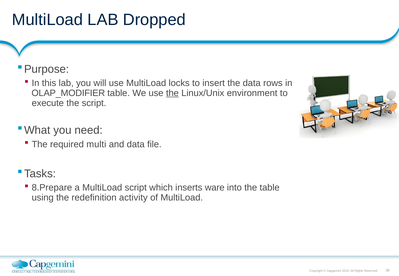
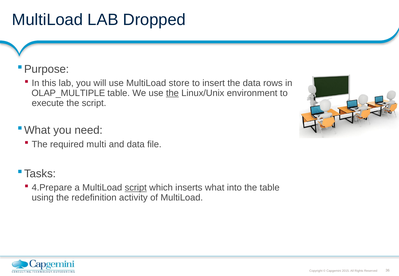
locks: locks -> store
OLAP_MODIFIER: OLAP_MODIFIER -> OLAP_MULTIPLE
8.Prepare: 8.Prepare -> 4.Prepare
script at (136, 188) underline: none -> present
ware: ware -> what
